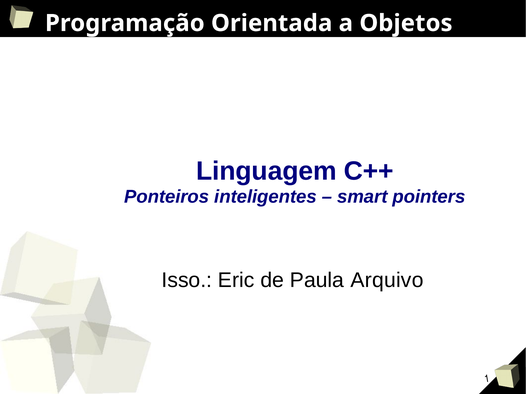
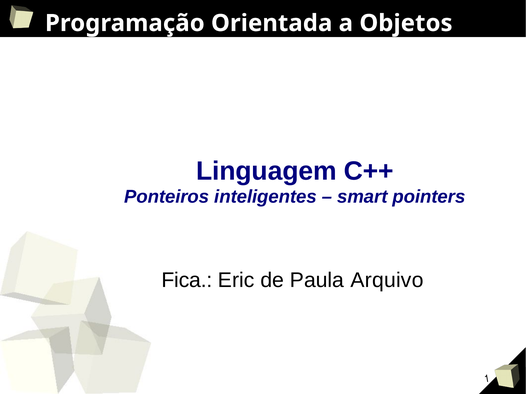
Isso: Isso -> Fica
